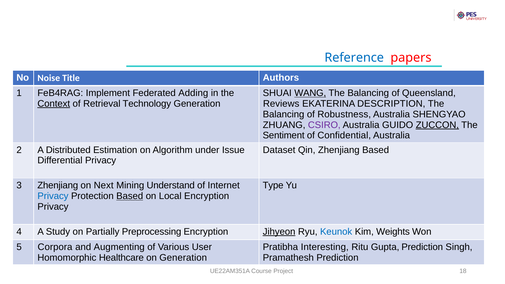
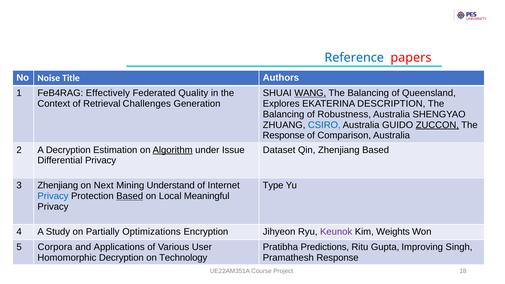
Implement: Implement -> Effectively
Adding: Adding -> Quality
Context underline: present -> none
Technology: Technology -> Challenges
Reviews: Reviews -> Explores
CSIRO colour: purple -> blue
Sentiment at (284, 136): Sentiment -> Response
Confidential: Confidential -> Comparison
A Distributed: Distributed -> Decryption
Algorithm underline: none -> present
Local Encryption: Encryption -> Meaningful
Preprocessing: Preprocessing -> Optimizations
Jihyeon underline: present -> none
Keunok colour: blue -> purple
Augmenting: Augmenting -> Applications
Interesting: Interesting -> Predictions
Gupta Prediction: Prediction -> Improving
Homomorphic Healthcare: Healthcare -> Decryption
on Generation: Generation -> Technology
Pramathesh Prediction: Prediction -> Response
